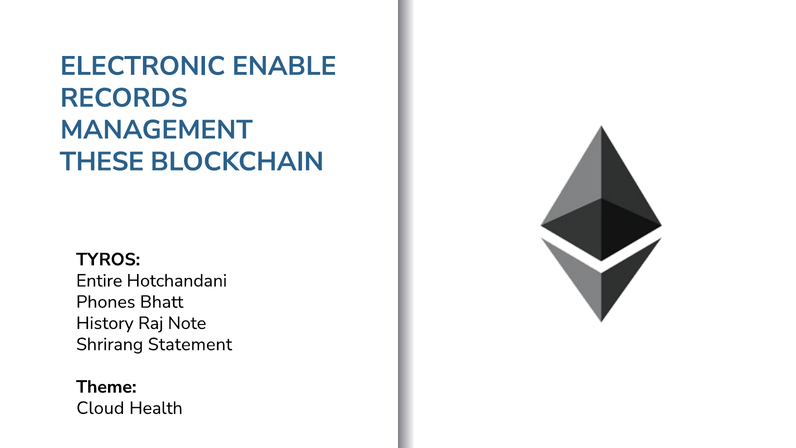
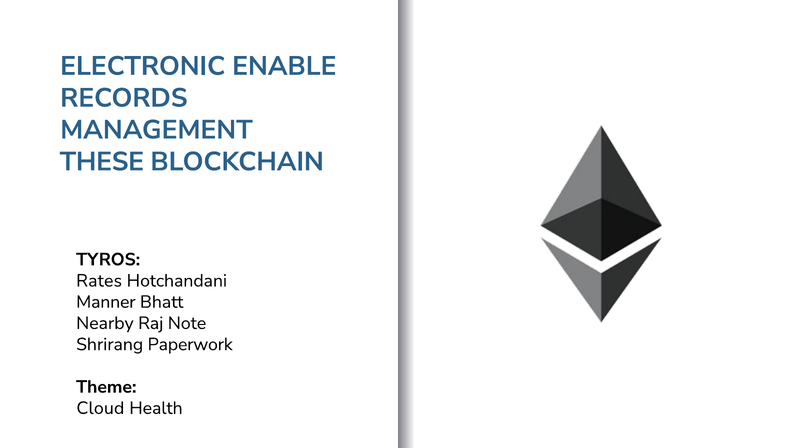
Entire: Entire -> Rates
Phones: Phones -> Manner
History: History -> Nearby
Statement: Statement -> Paperwork
